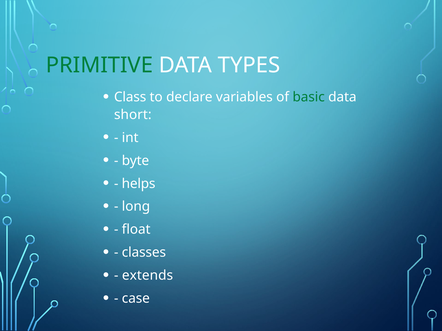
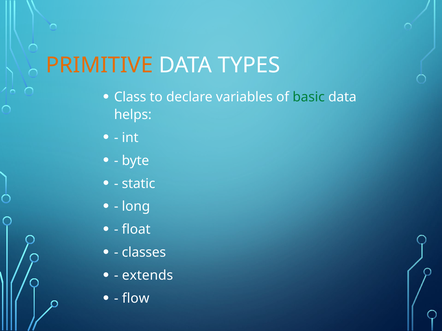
PRIMITIVE colour: green -> orange
short: short -> helps
helps: helps -> static
case: case -> flow
